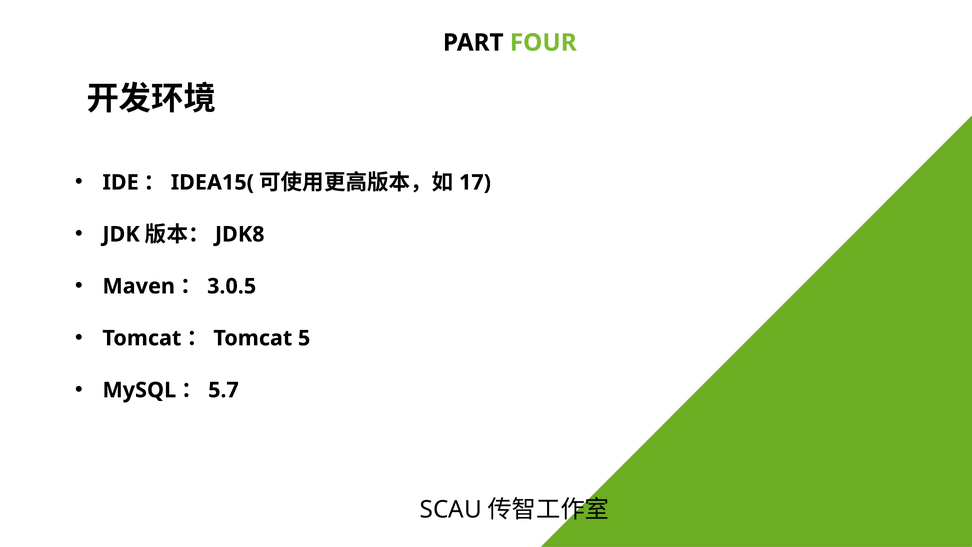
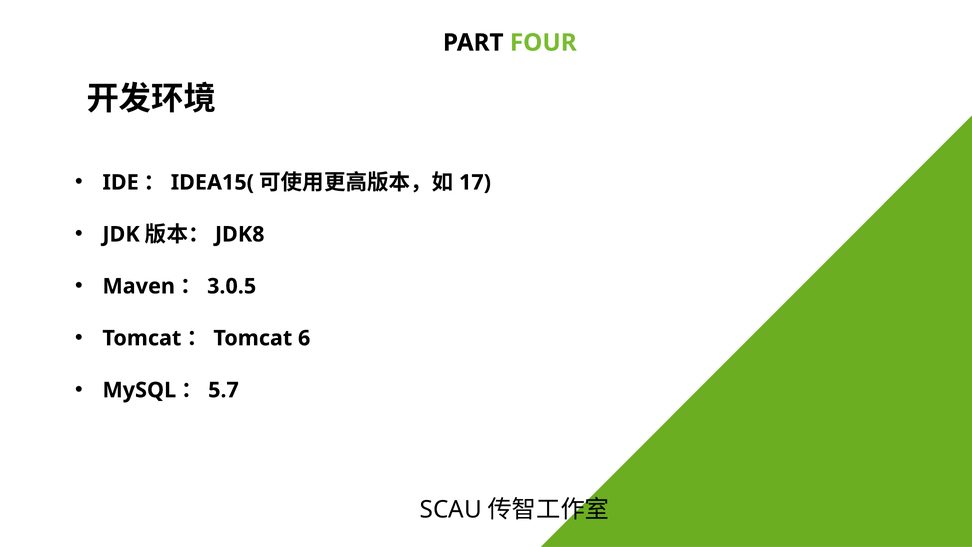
5: 5 -> 6
